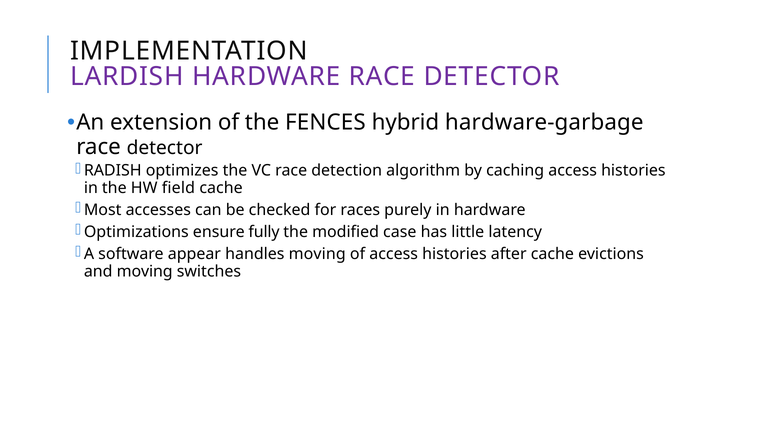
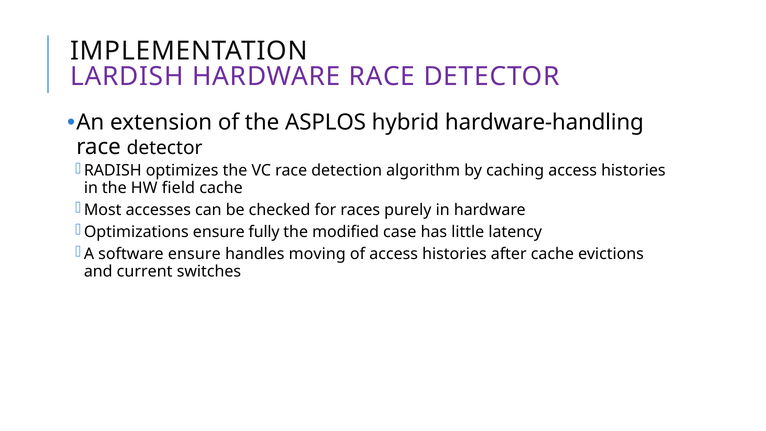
FENCES: FENCES -> ASPLOS
hardware-garbage: hardware-garbage -> hardware-handling
software appear: appear -> ensure
and moving: moving -> current
